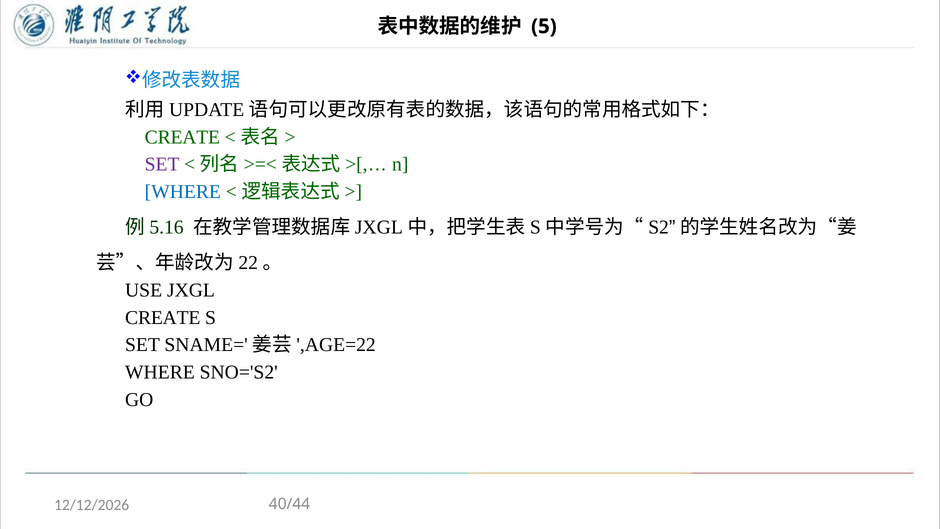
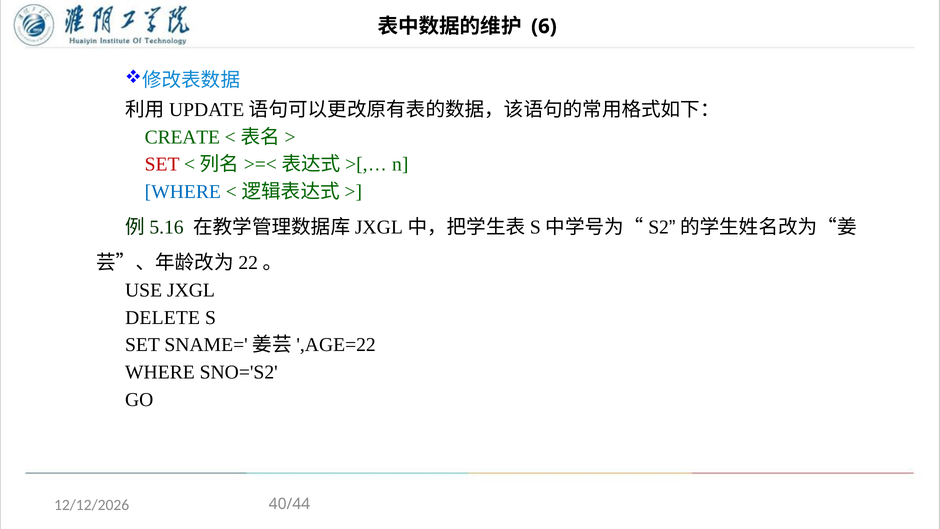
5: 5 -> 6
SET at (162, 164) colour: purple -> red
CREATE at (163, 317): CREATE -> DELETE
